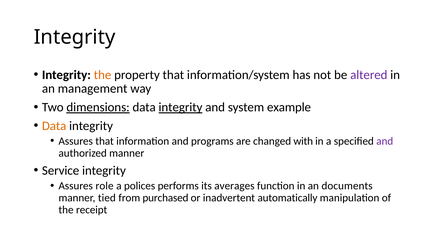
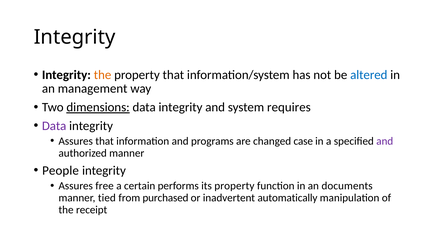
altered colour: purple -> blue
integrity at (180, 107) underline: present -> none
example: example -> requires
Data at (54, 126) colour: orange -> purple
with: with -> case
Service: Service -> People
role: role -> free
polices: polices -> certain
its averages: averages -> property
